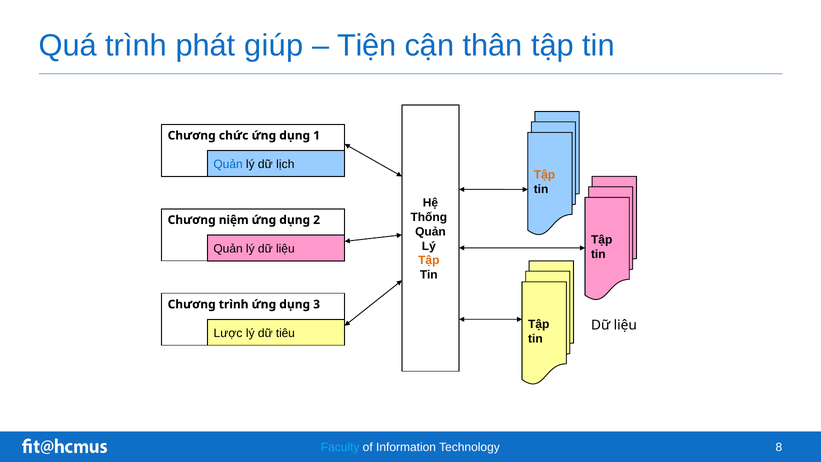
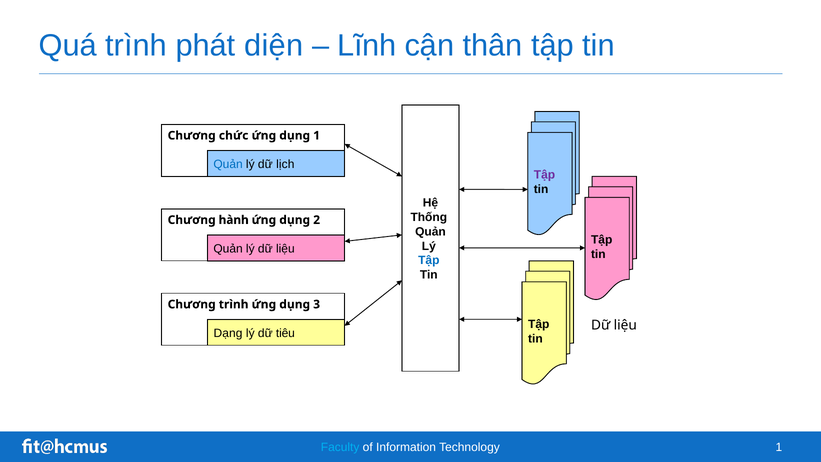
giúp: giúp -> diện
Tiện: Tiện -> Lĩnh
Tập at (544, 175) colour: orange -> purple
niệm: niệm -> hành
Tập at (429, 260) colour: orange -> blue
Lược: Lược -> Dạng
Technology 8: 8 -> 1
